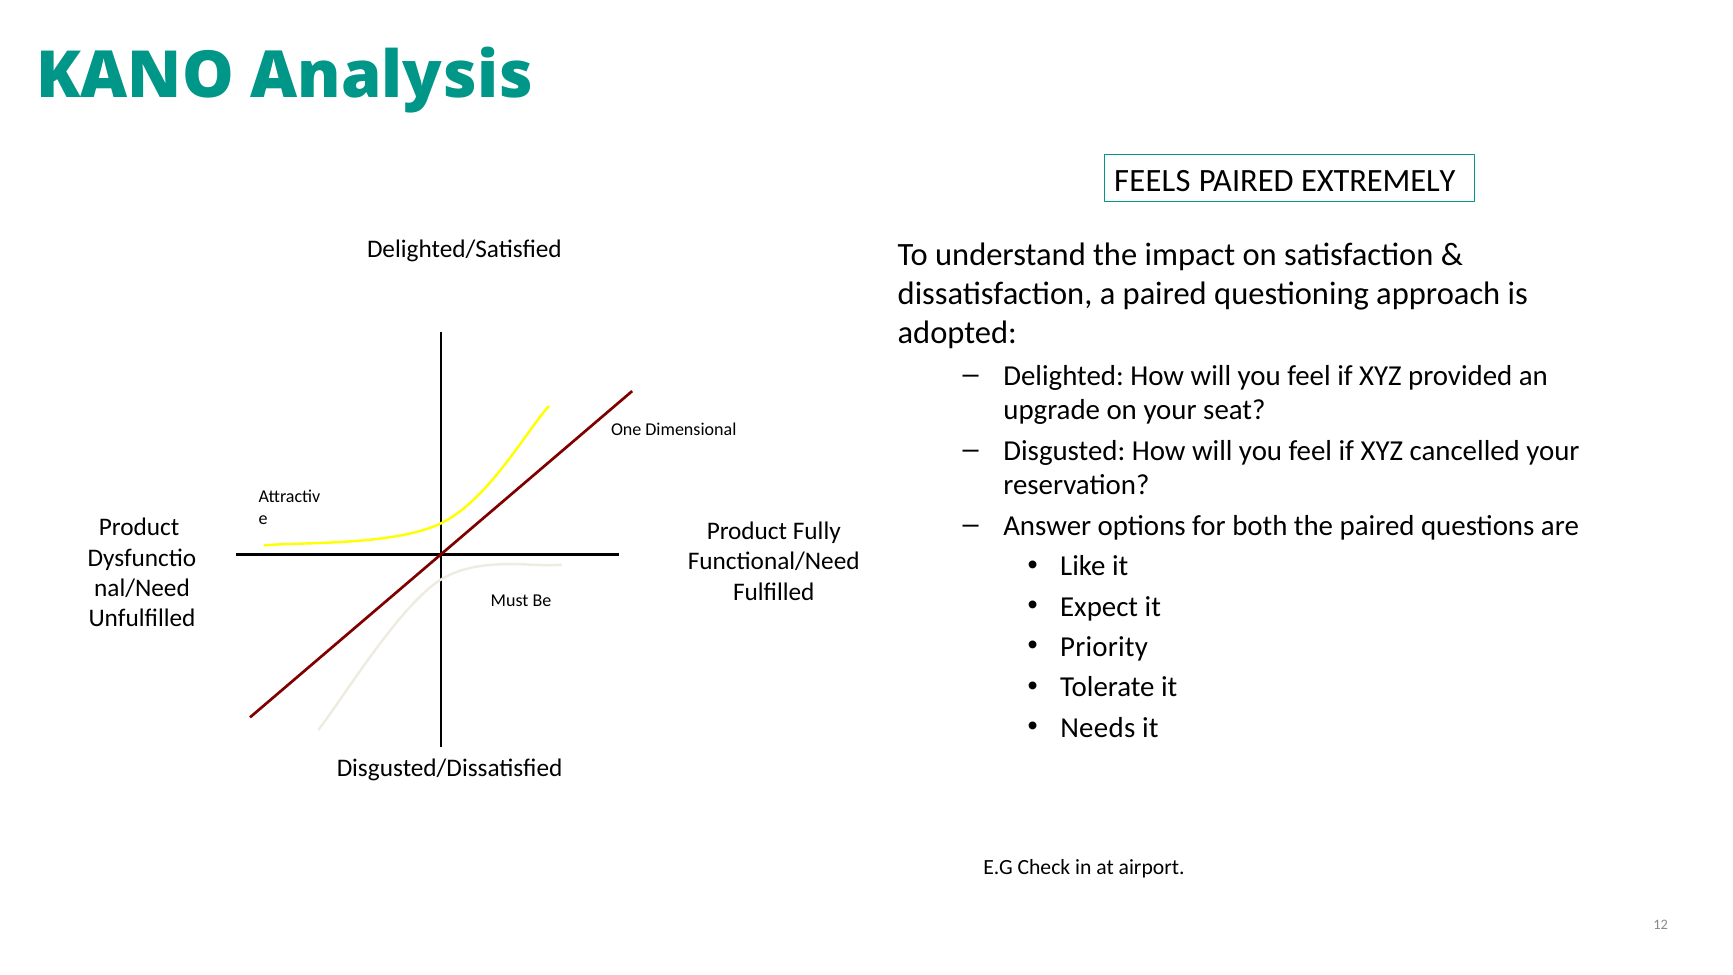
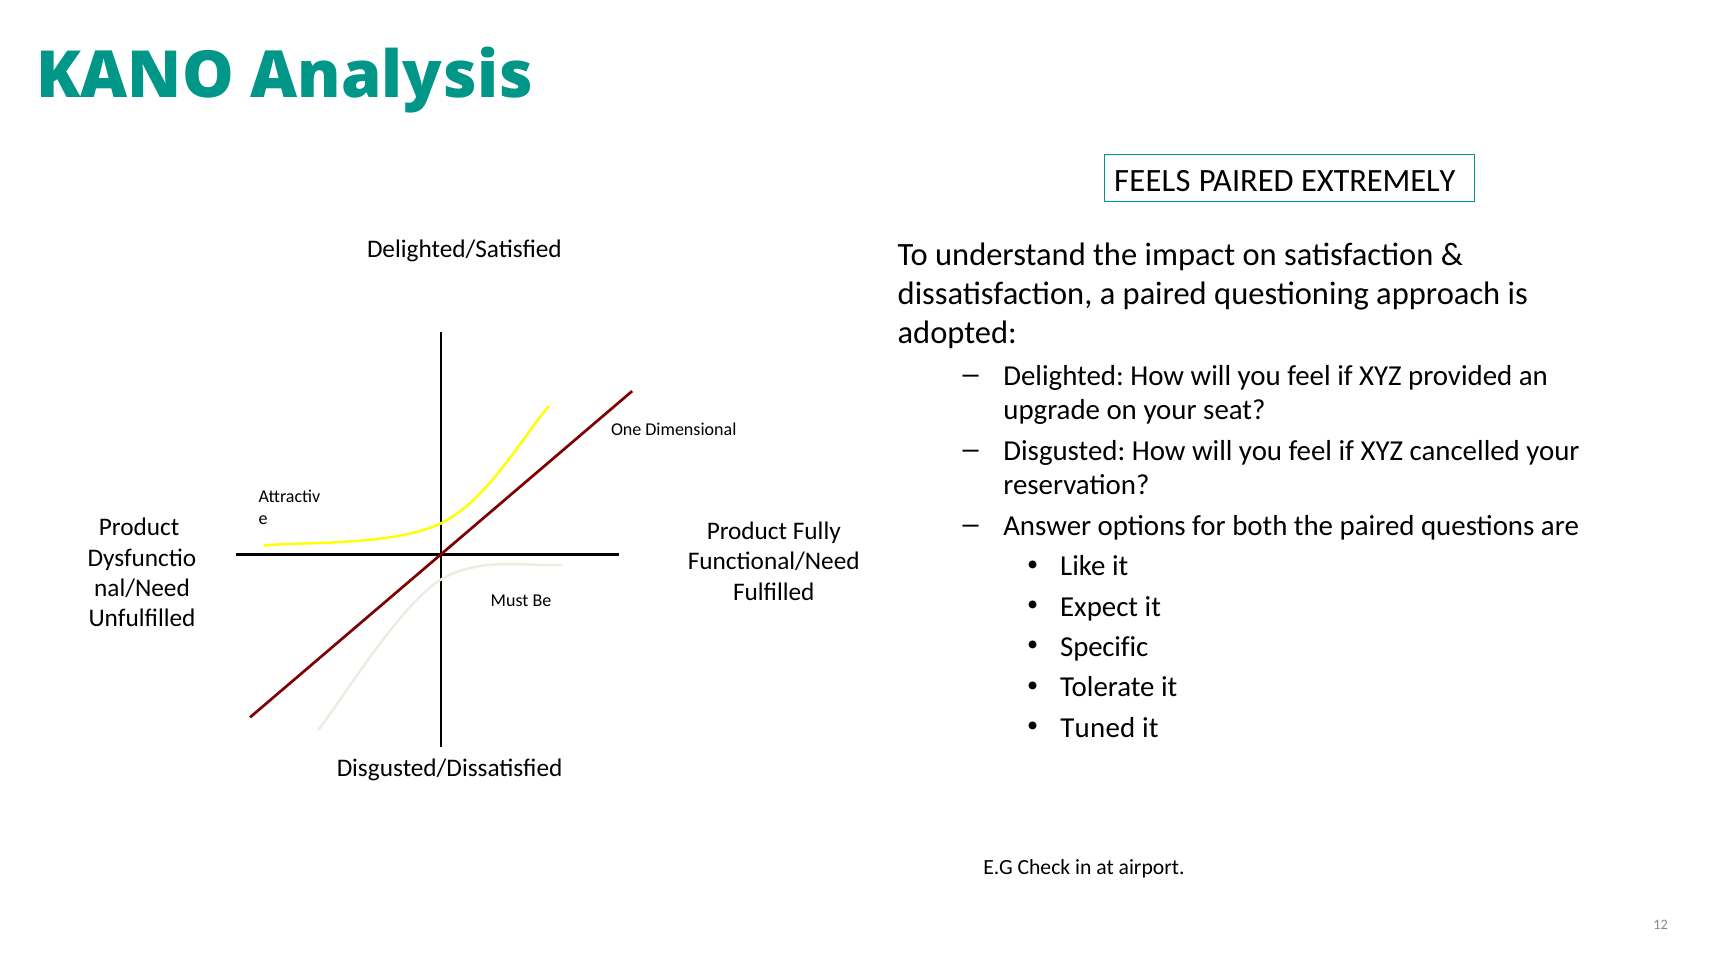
Priority: Priority -> Specific
Needs: Needs -> Tuned
